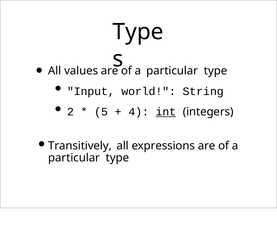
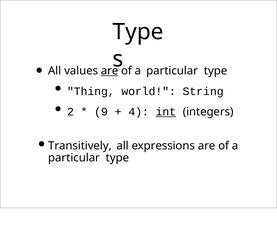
are at (110, 71) underline: none -> present
Input: Input -> Thing
5: 5 -> 9
